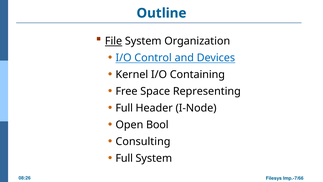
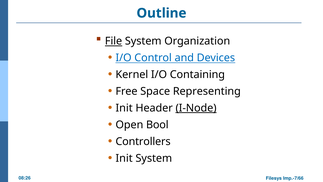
Full at (124, 108): Full -> Init
I-Node underline: none -> present
Consulting: Consulting -> Controllers
Full at (124, 158): Full -> Init
